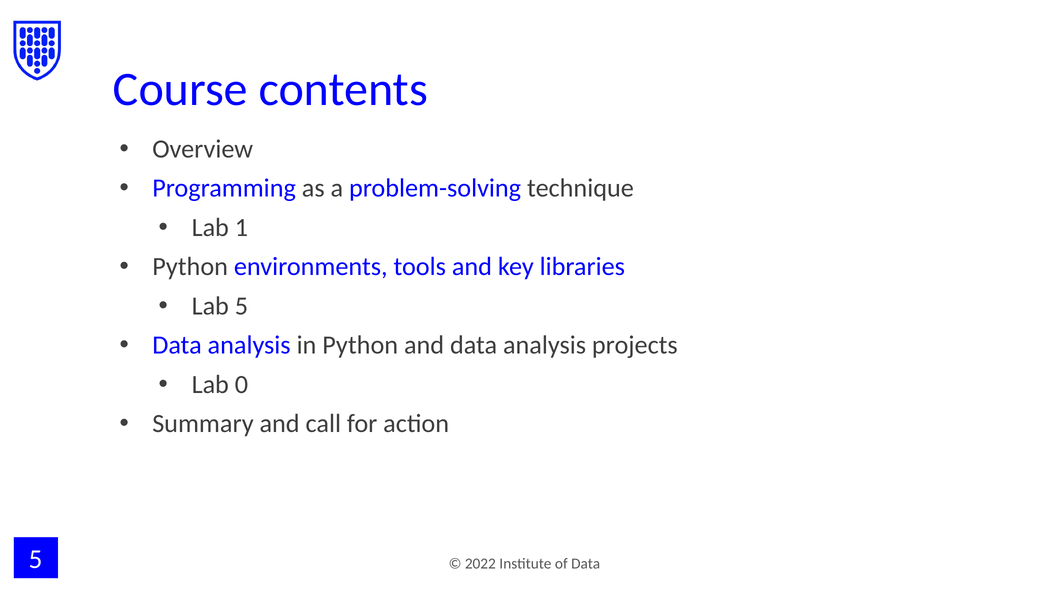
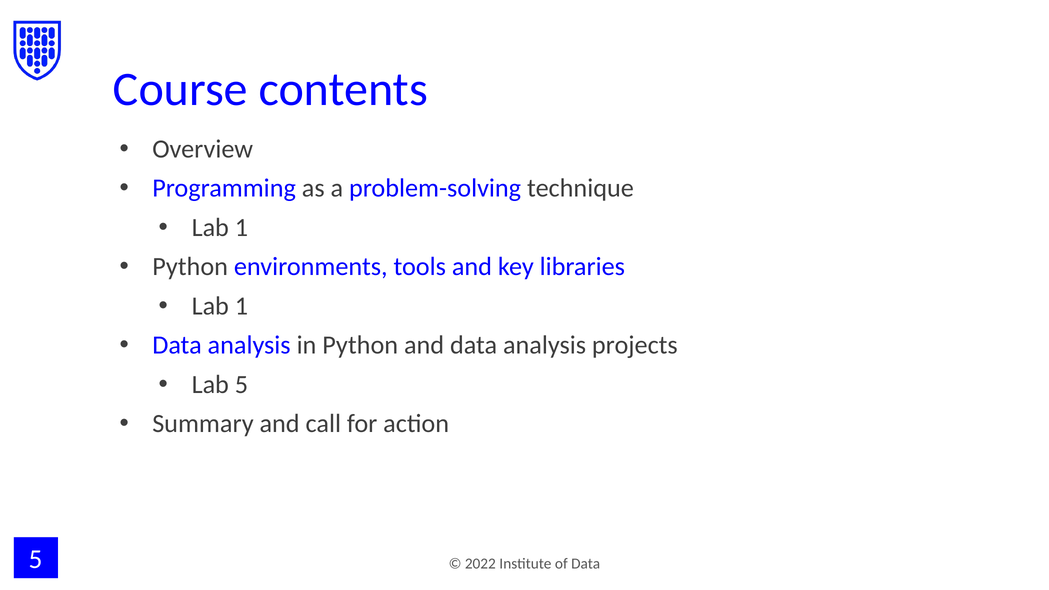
5 at (242, 306): 5 -> 1
Lab 0: 0 -> 5
